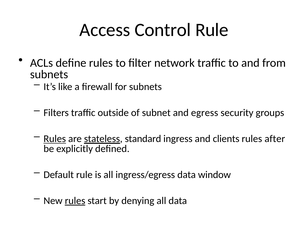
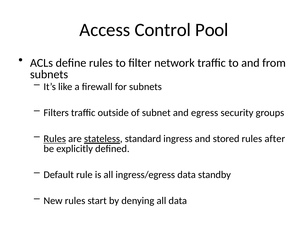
Control Rule: Rule -> Pool
clients: clients -> stored
window: window -> standby
rules at (75, 201) underline: present -> none
